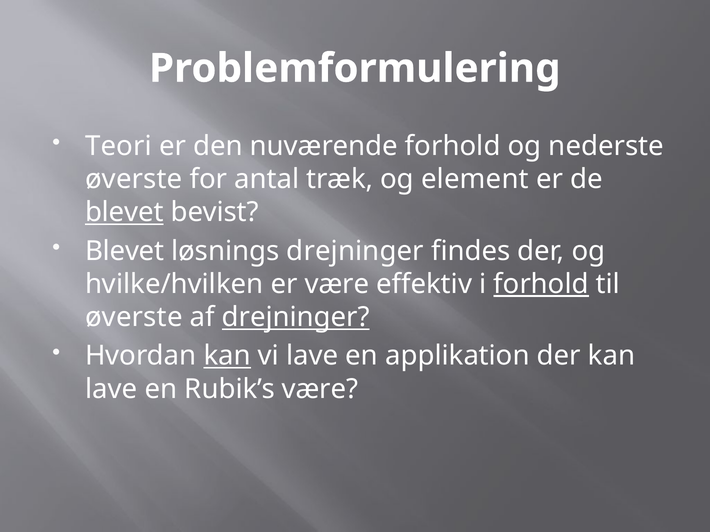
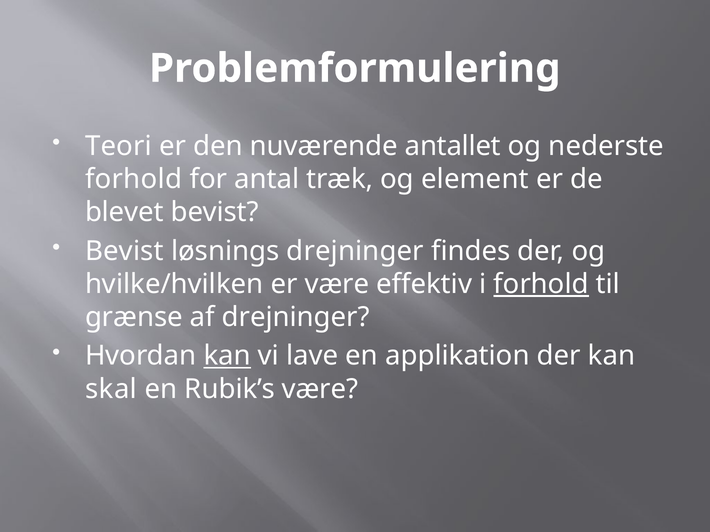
nuværende forhold: forhold -> antallet
øverste at (134, 179): øverste -> forhold
blevet at (124, 213) underline: present -> none
Blevet at (125, 251): Blevet -> Bevist
øverste at (134, 318): øverste -> grænse
drejninger at (296, 318) underline: present -> none
lave at (111, 389): lave -> skal
